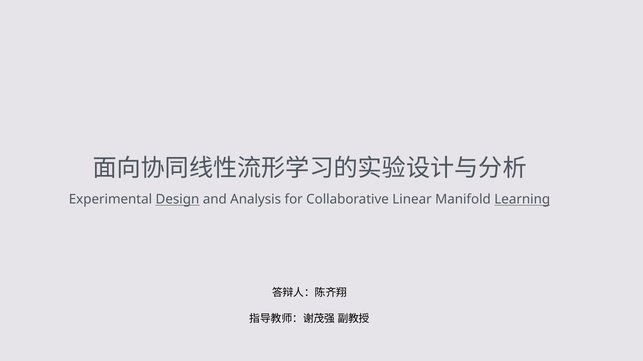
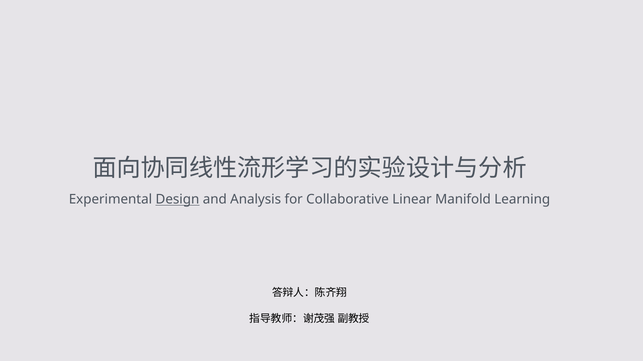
Learning underline: present -> none
